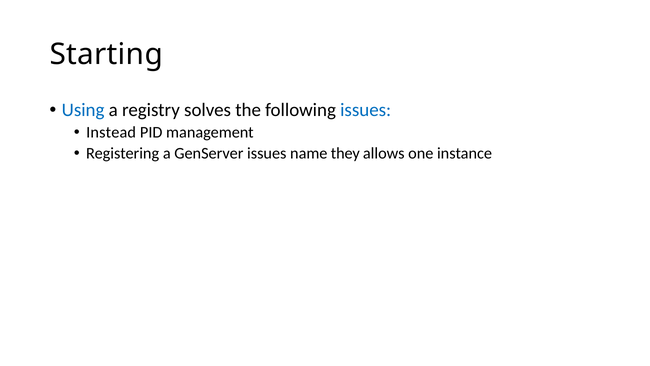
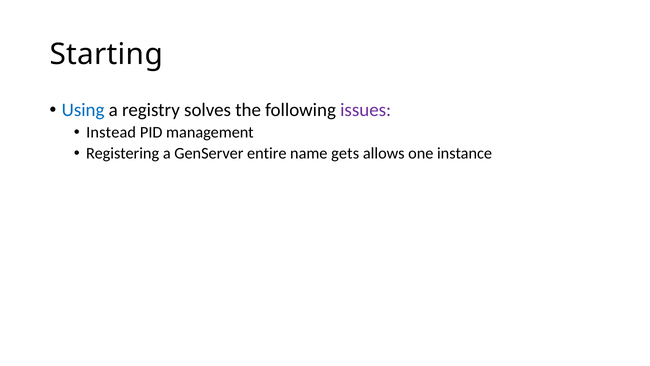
issues at (366, 110) colour: blue -> purple
GenServer issues: issues -> entire
they: they -> gets
